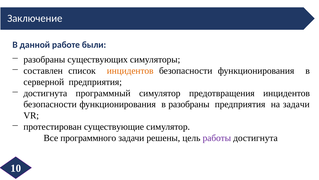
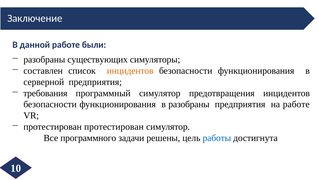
достигнута at (45, 93): достигнута -> требования
на задачи: задачи -> работе
протестирован существующие: существующие -> протестирован
работы colour: purple -> blue
